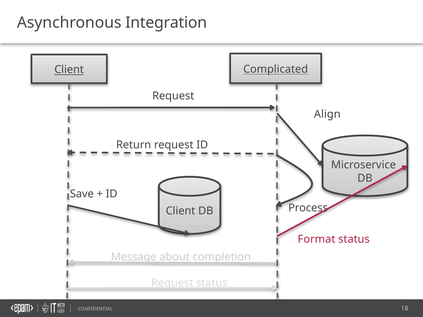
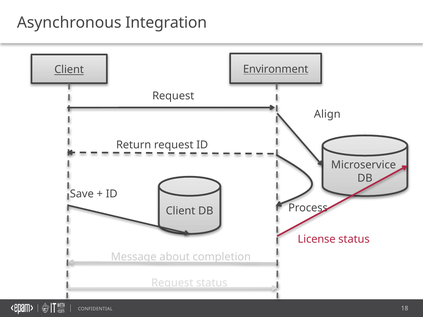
Complicated: Complicated -> Environment
Format: Format -> License
